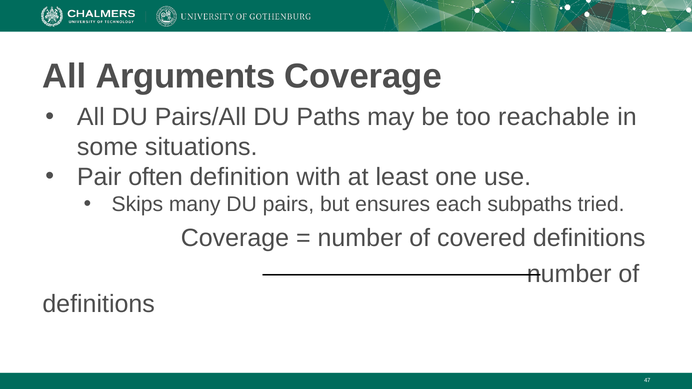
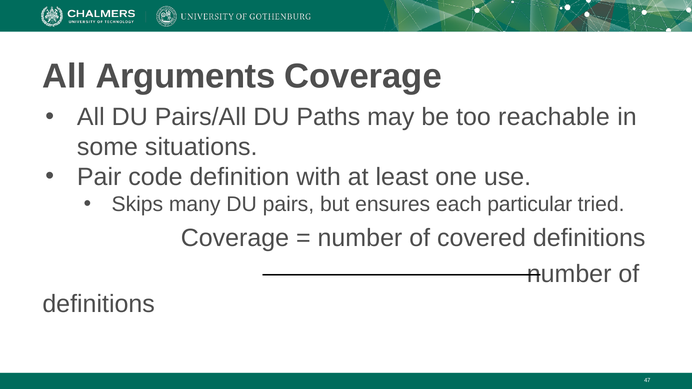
often: often -> code
subpaths: subpaths -> particular
